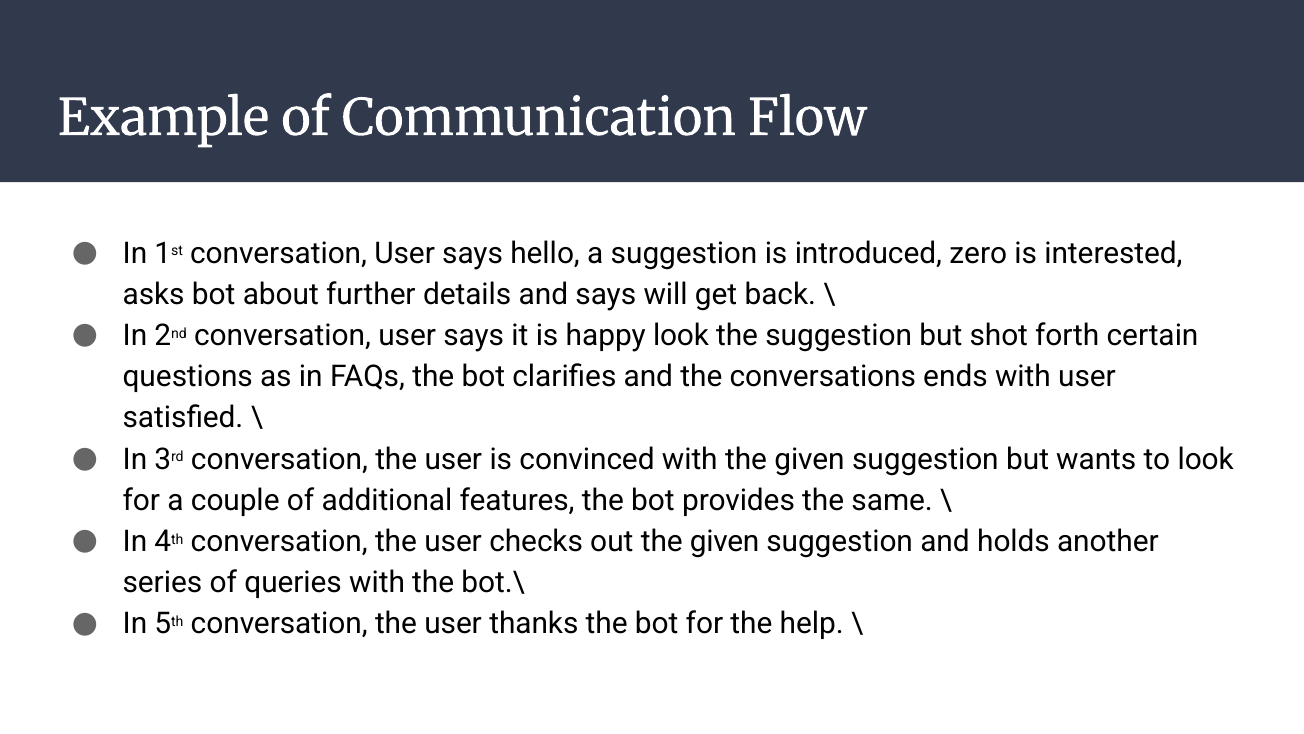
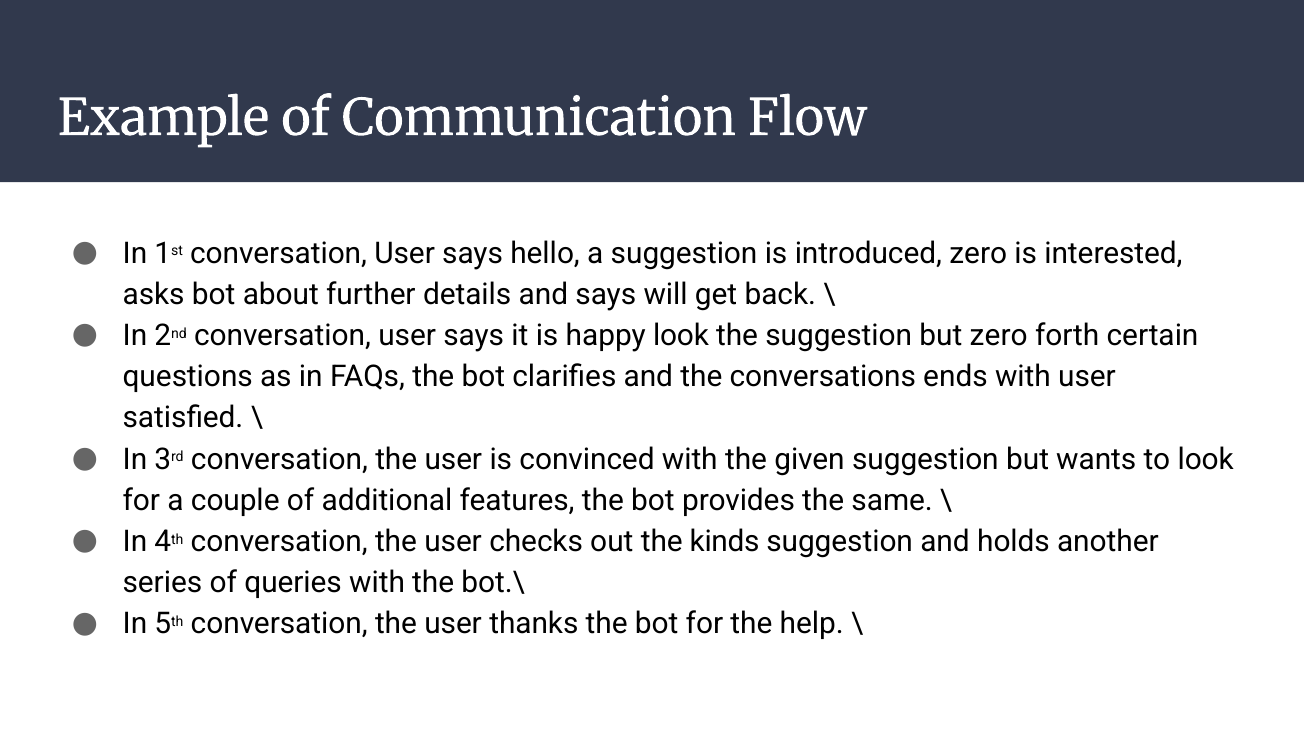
but shot: shot -> zero
out the given: given -> kinds
